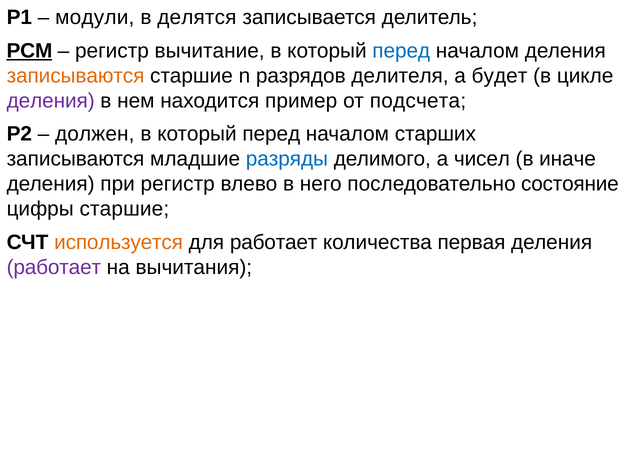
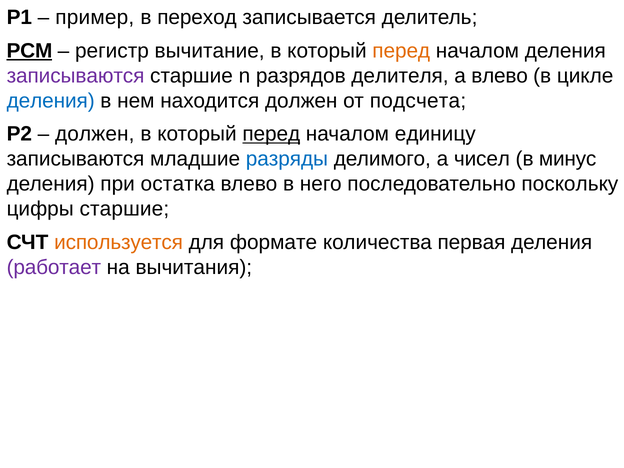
модули: модули -> пример
делятся: делятся -> переход
перед at (401, 51) colour: blue -> orange
записываются at (76, 76) colour: orange -> purple
а будет: будет -> влево
деления at (51, 101) colour: purple -> blue
находится пример: пример -> должен
перед at (271, 134) underline: none -> present
старших: старших -> единицу
иначе: иначе -> минус
при регистр: регистр -> остатка
состояние: состояние -> поскольку
для работает: работает -> формате
